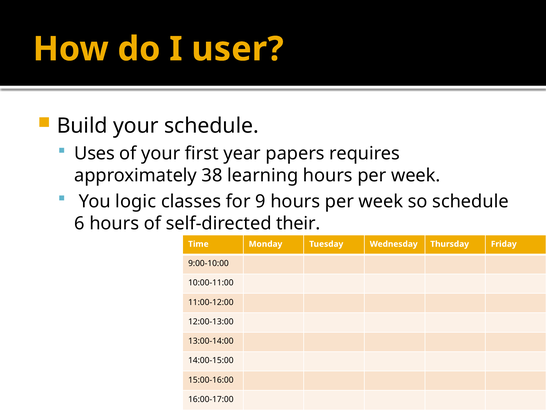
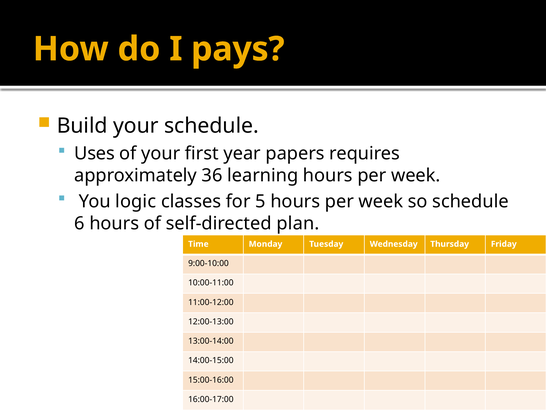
user: user -> pays
38: 38 -> 36
9: 9 -> 5
their: their -> plan
